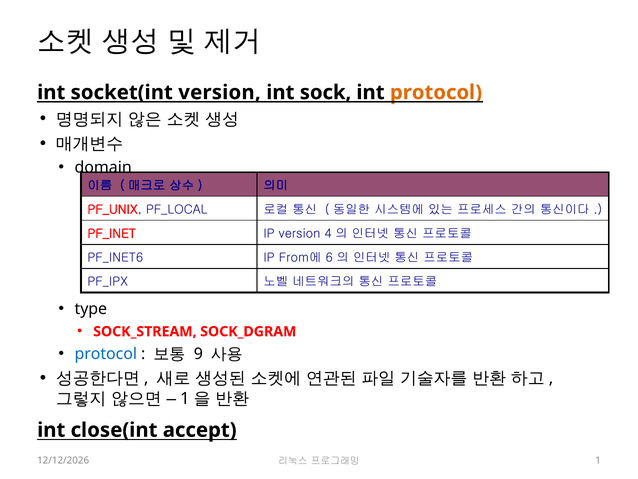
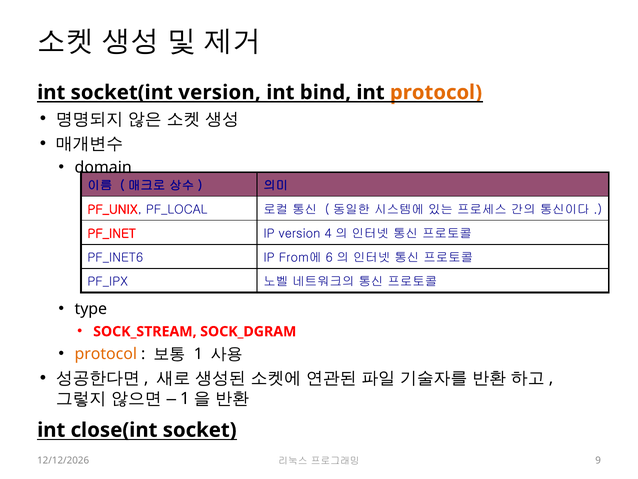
sock: sock -> bind
protocol at (106, 354) colour: blue -> orange
9: 9 -> 1
accept: accept -> socket
1: 1 -> 9
